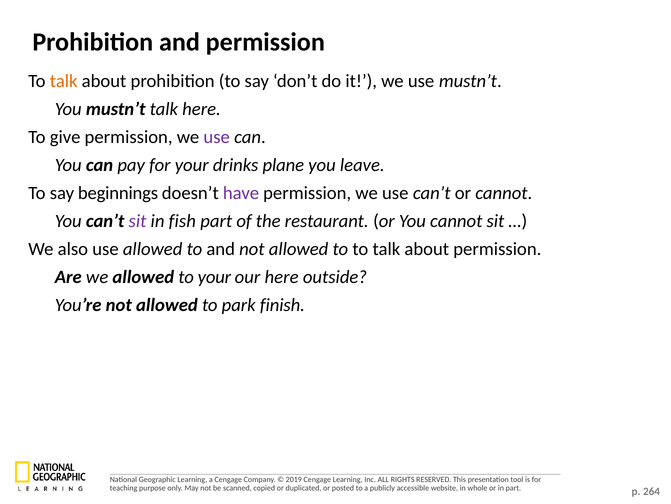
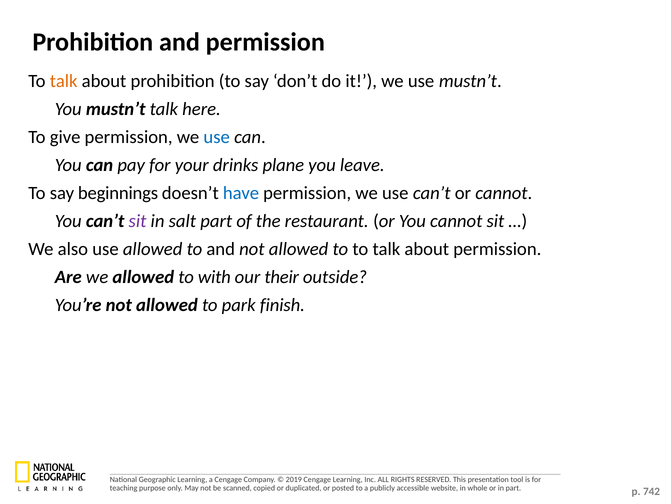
use at (217, 137) colour: purple -> blue
have colour: purple -> blue
fish: fish -> salt
to your: your -> with
our here: here -> their
264: 264 -> 742
